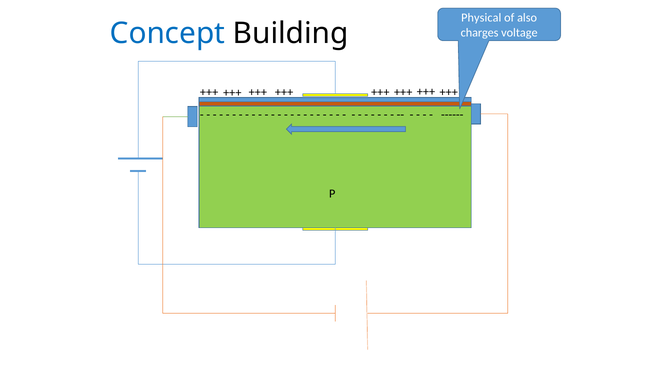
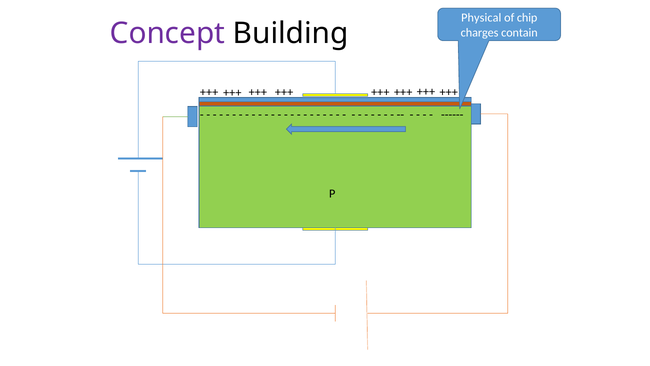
also: also -> chip
Concept colour: blue -> purple
voltage: voltage -> contain
